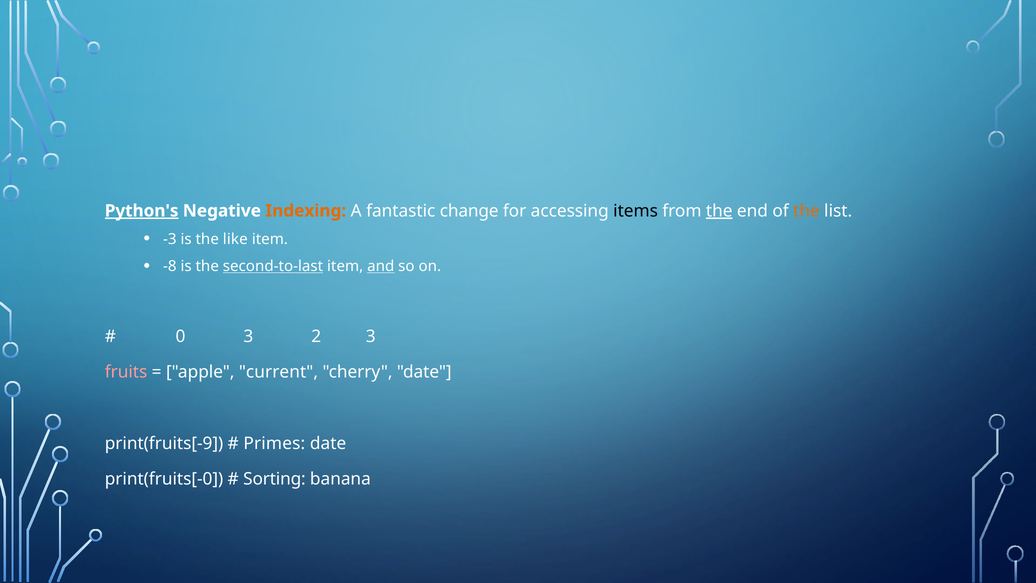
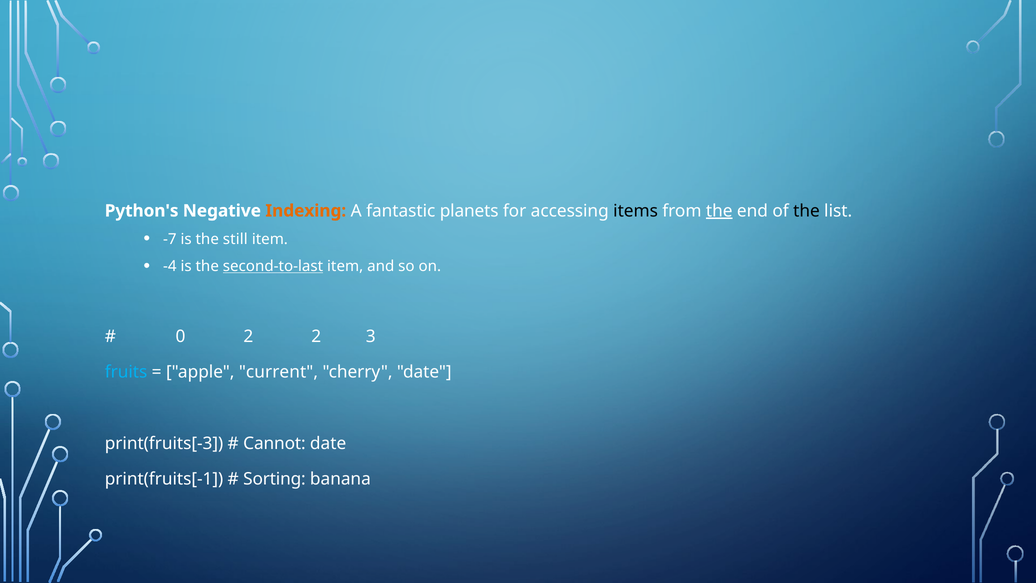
Python's underline: present -> none
change: change -> planets
the at (806, 211) colour: orange -> black
-3: -3 -> -7
like: like -> still
-8: -8 -> -4
and underline: present -> none
0 3: 3 -> 2
fruits colour: pink -> light blue
print(fruits[-9: print(fruits[-9 -> print(fruits[-3
Primes: Primes -> Cannot
print(fruits[-0: print(fruits[-0 -> print(fruits[-1
